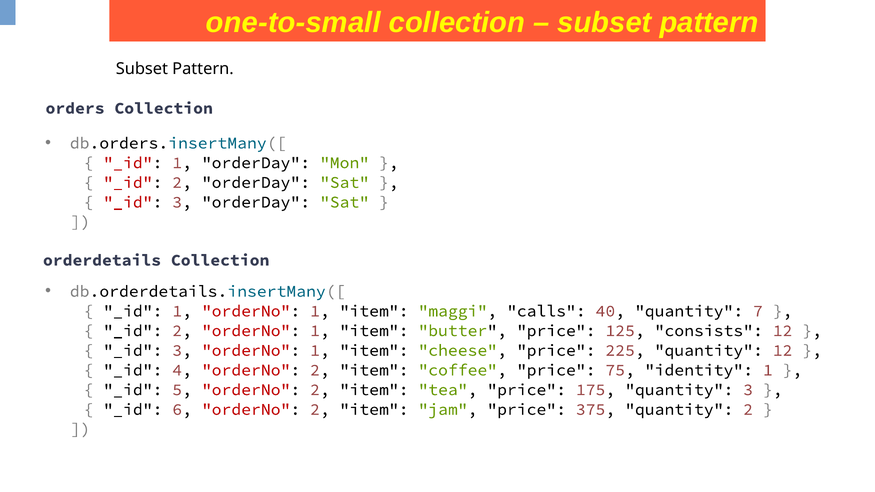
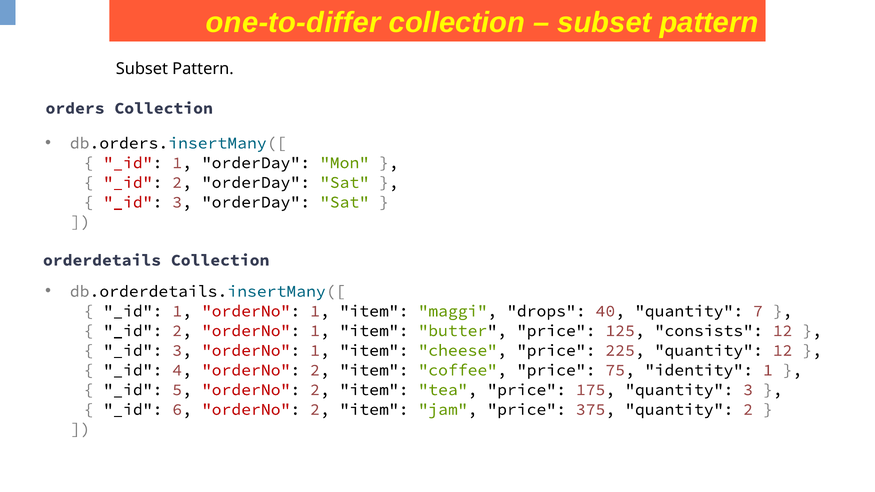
one-to-small: one-to-small -> one-to-differ
calls: calls -> drops
